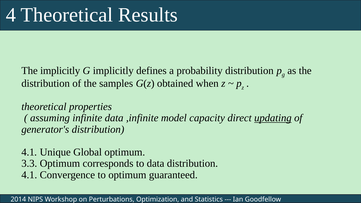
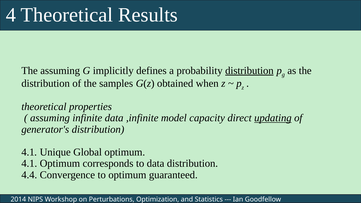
The implicitly: implicitly -> assuming
distribution at (249, 71) underline: none -> present
3.3 at (29, 163): 3.3 -> 4.1
4.1 at (29, 175): 4.1 -> 4.4
